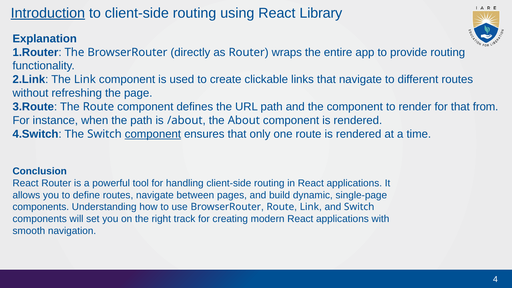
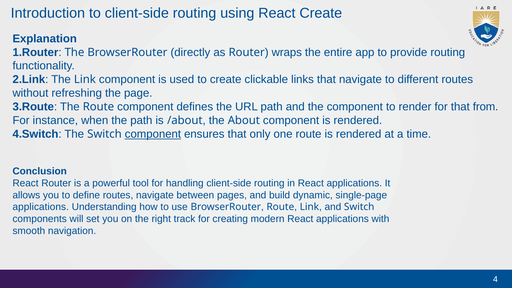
Introduction underline: present -> none
React Library: Library -> Create
components at (41, 207): components -> applications
